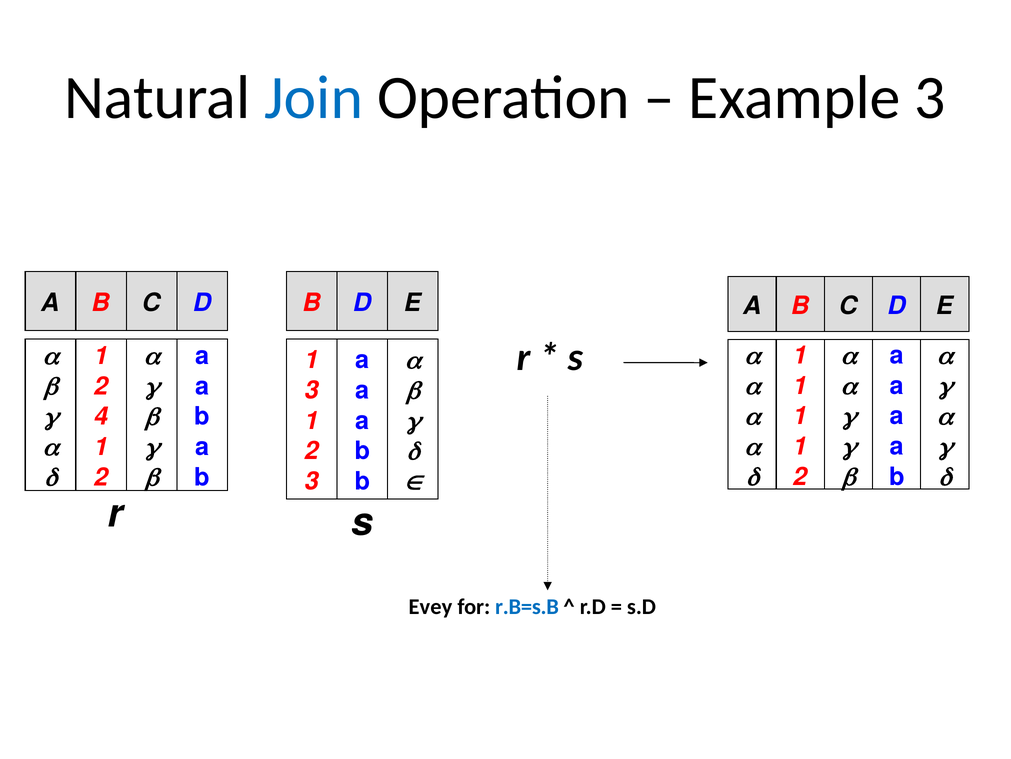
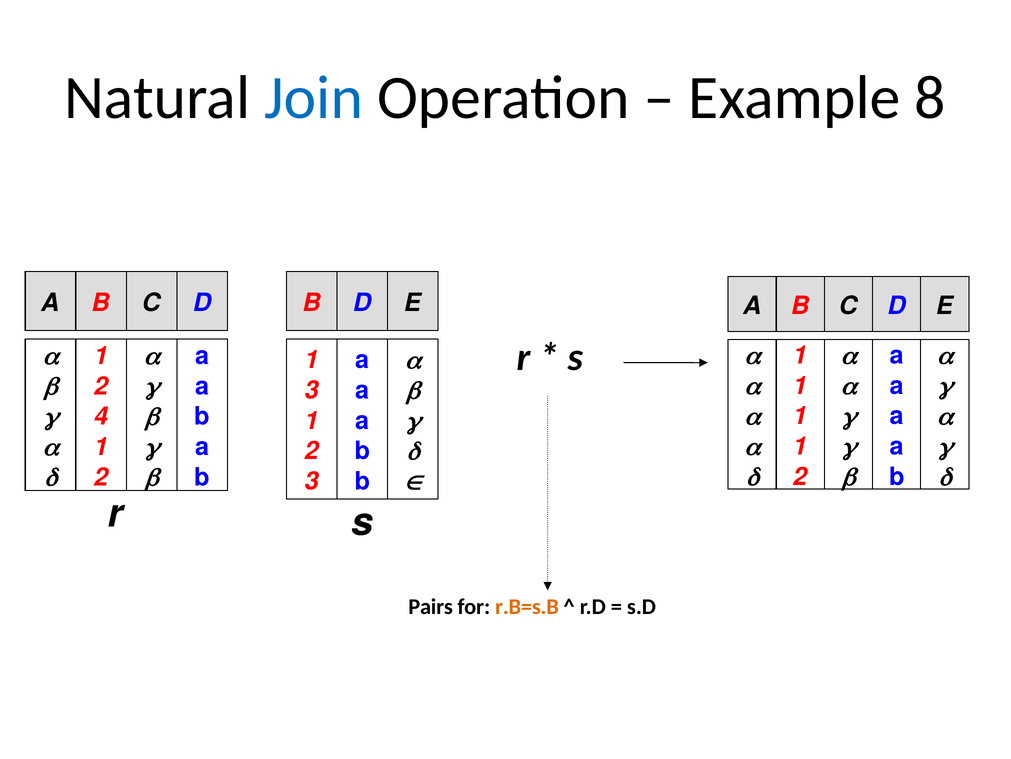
Example 3: 3 -> 8
Evey: Evey -> Pairs
r.B=s.B colour: blue -> orange
